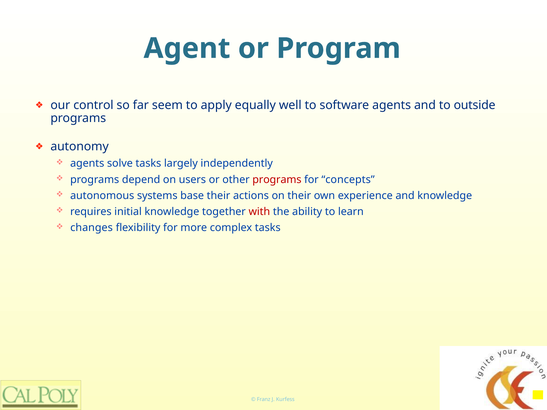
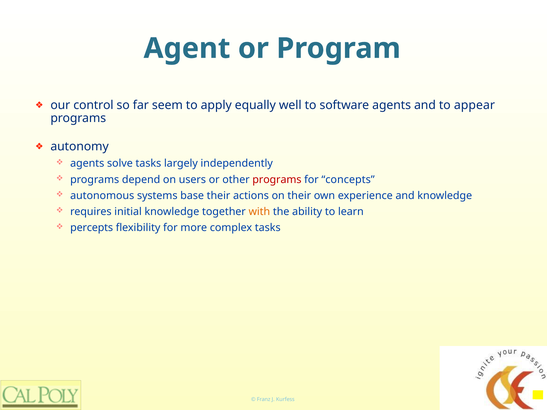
outside: outside -> appear
with colour: red -> orange
changes: changes -> percepts
